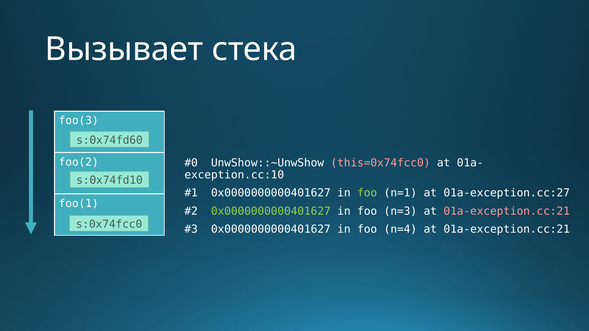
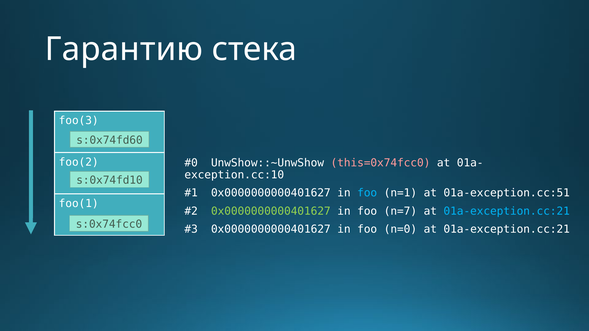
Вызывает: Вызывает -> Гарантию
foo at (367, 193) colour: light green -> light blue
01a-exception.cc:27: 01a-exception.cc:27 -> 01a-exception.cc:51
n=3: n=3 -> n=7
01a-exception.cc:21 at (507, 211) colour: pink -> light blue
n=4: n=4 -> n=0
